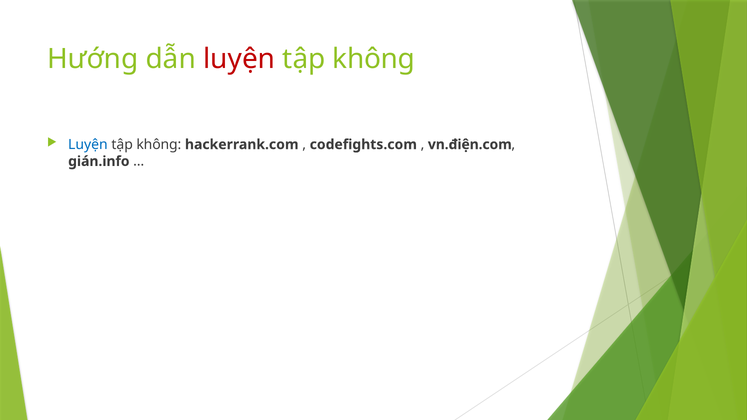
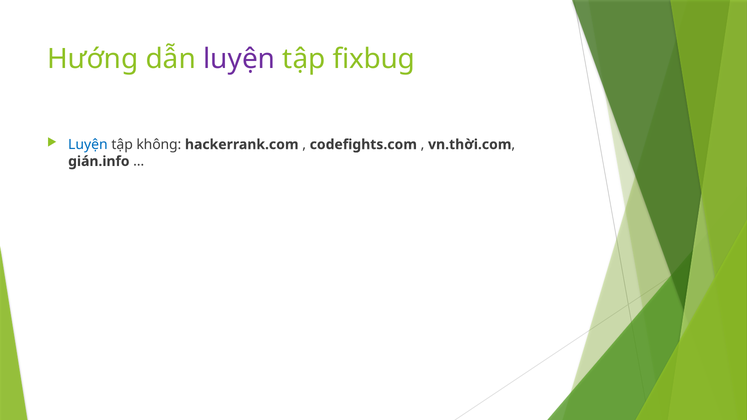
luyện at (239, 59) colour: red -> purple
không at (374, 59): không -> fixbug
vn.điện.com: vn.điện.com -> vn.thời.com
